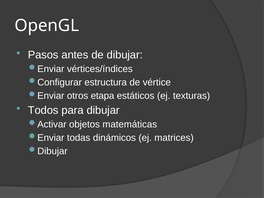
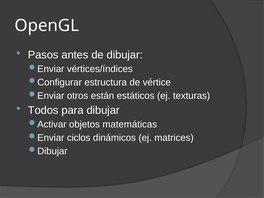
etapa: etapa -> están
todas: todas -> ciclos
